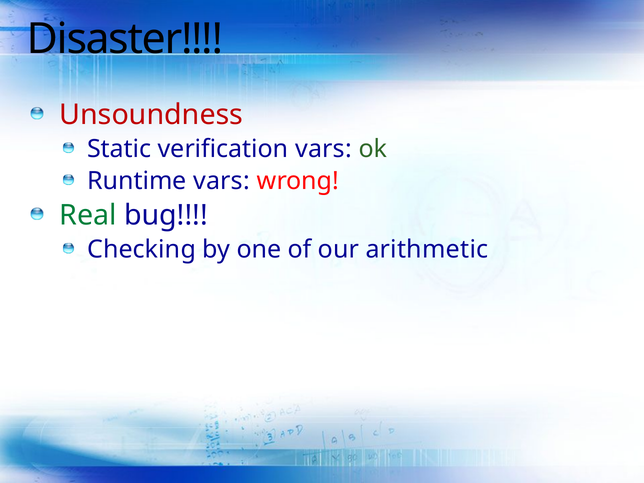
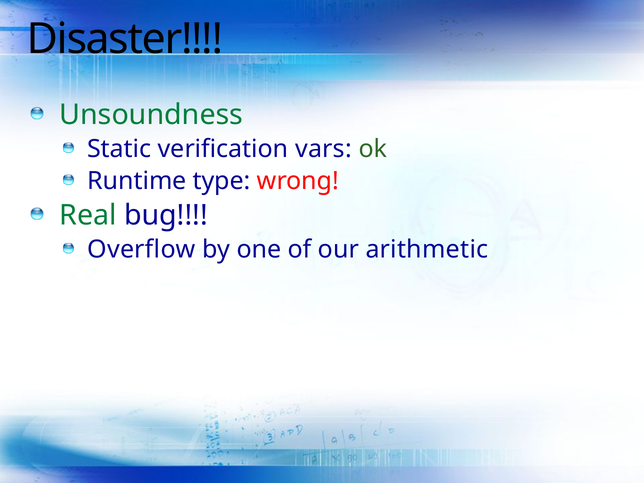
Unsoundness colour: red -> green
Runtime vars: vars -> type
Checking: Checking -> Overflow
